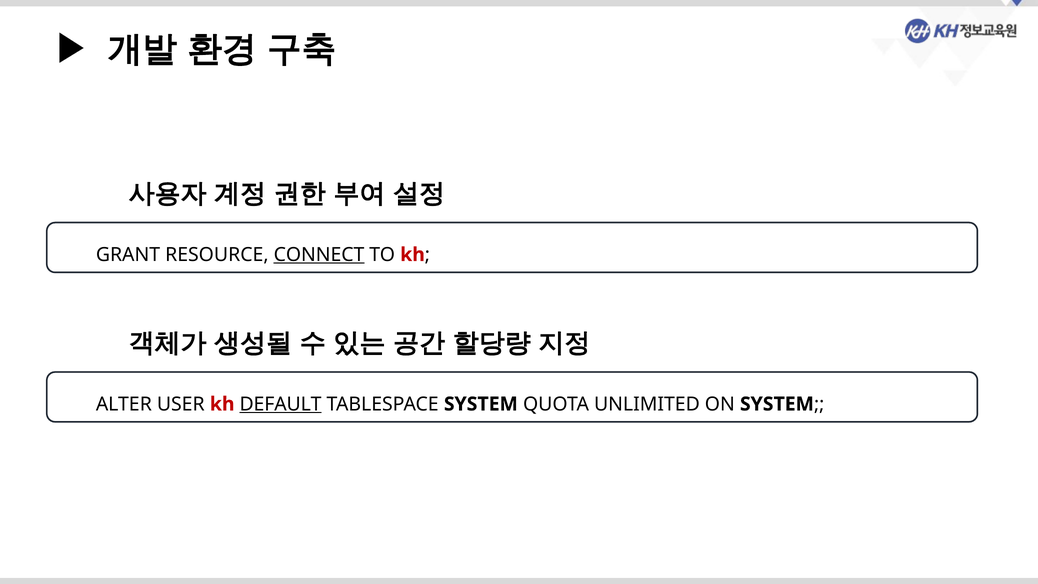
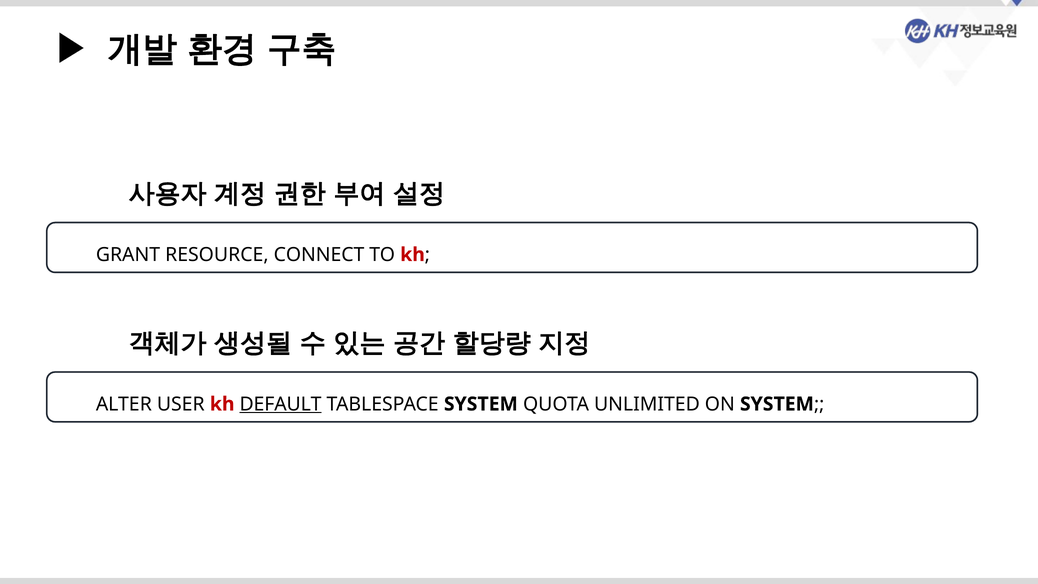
CONNECT underline: present -> none
